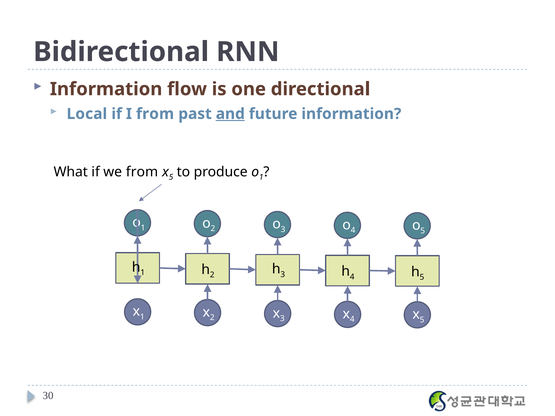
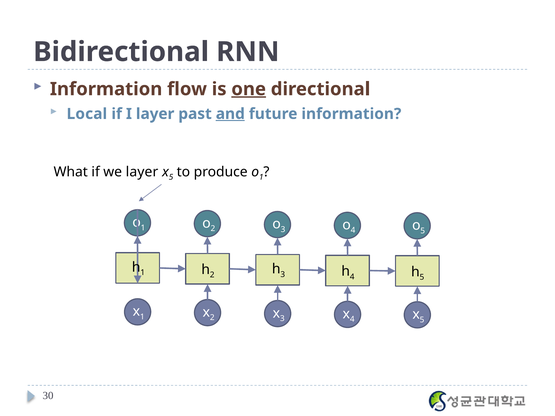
one underline: none -> present
I from: from -> layer
we from: from -> layer
